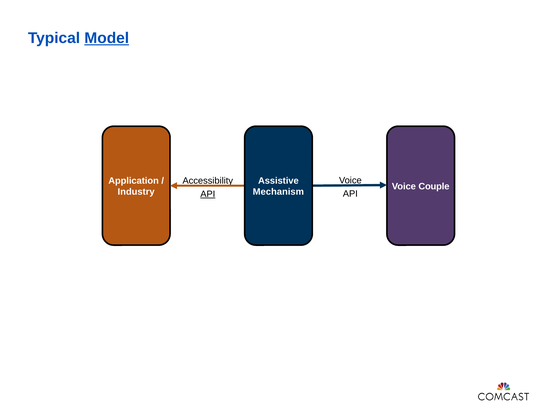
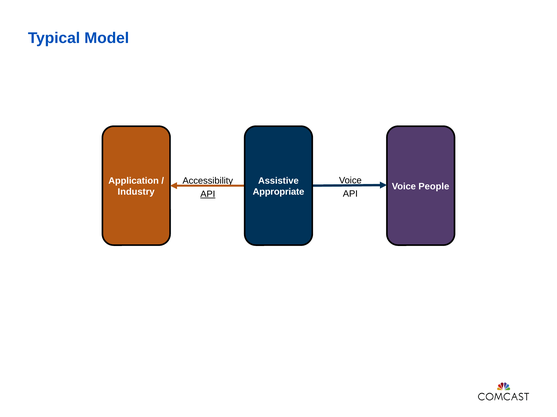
Model underline: present -> none
Couple: Couple -> People
Mechanism: Mechanism -> Appropriate
